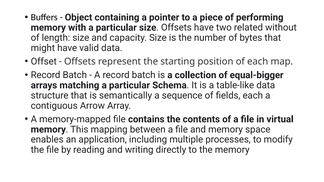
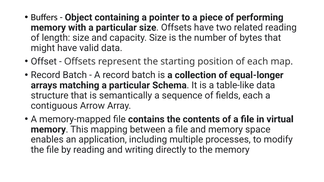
related without: without -> reading
equal-bigger: equal-bigger -> equal-longer
